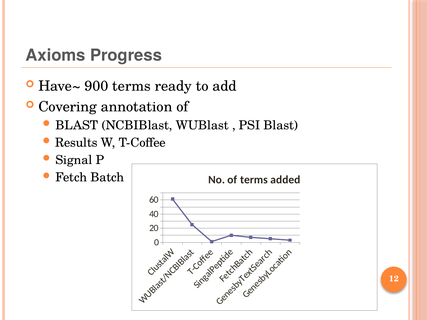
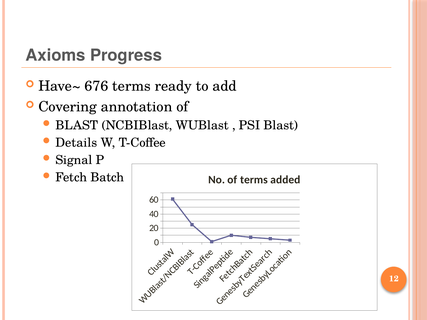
900: 900 -> 676
Results: Results -> Details
